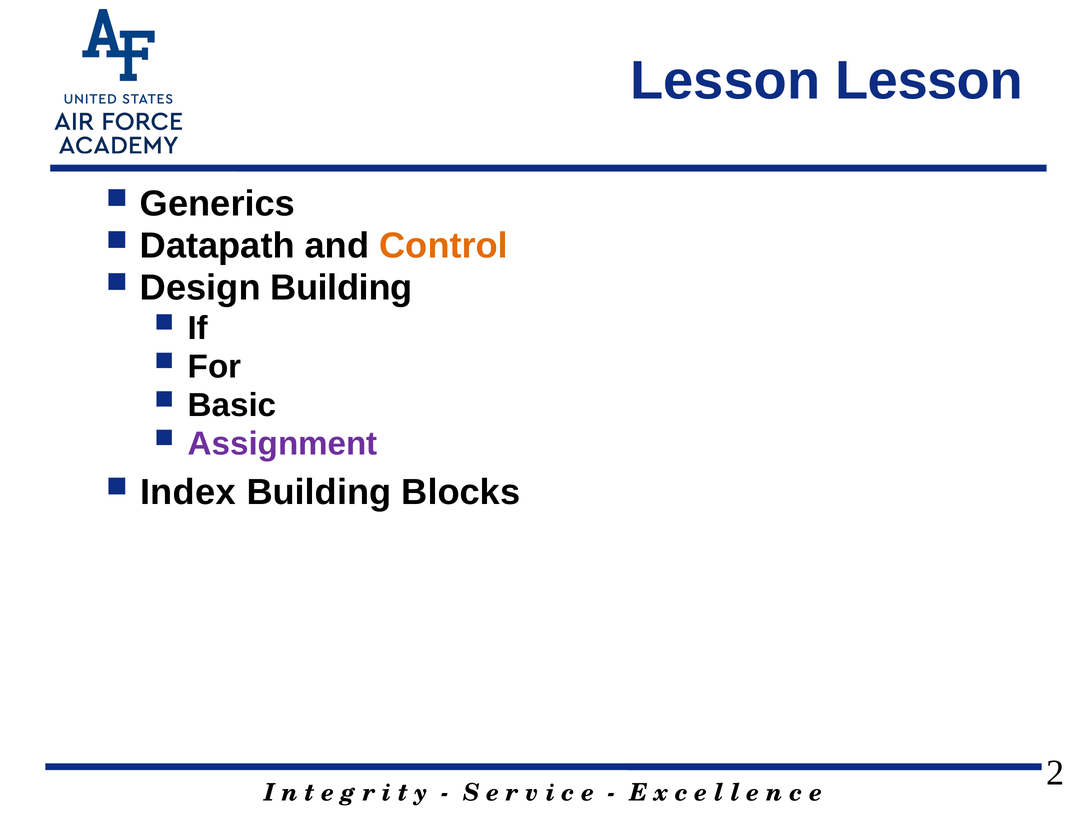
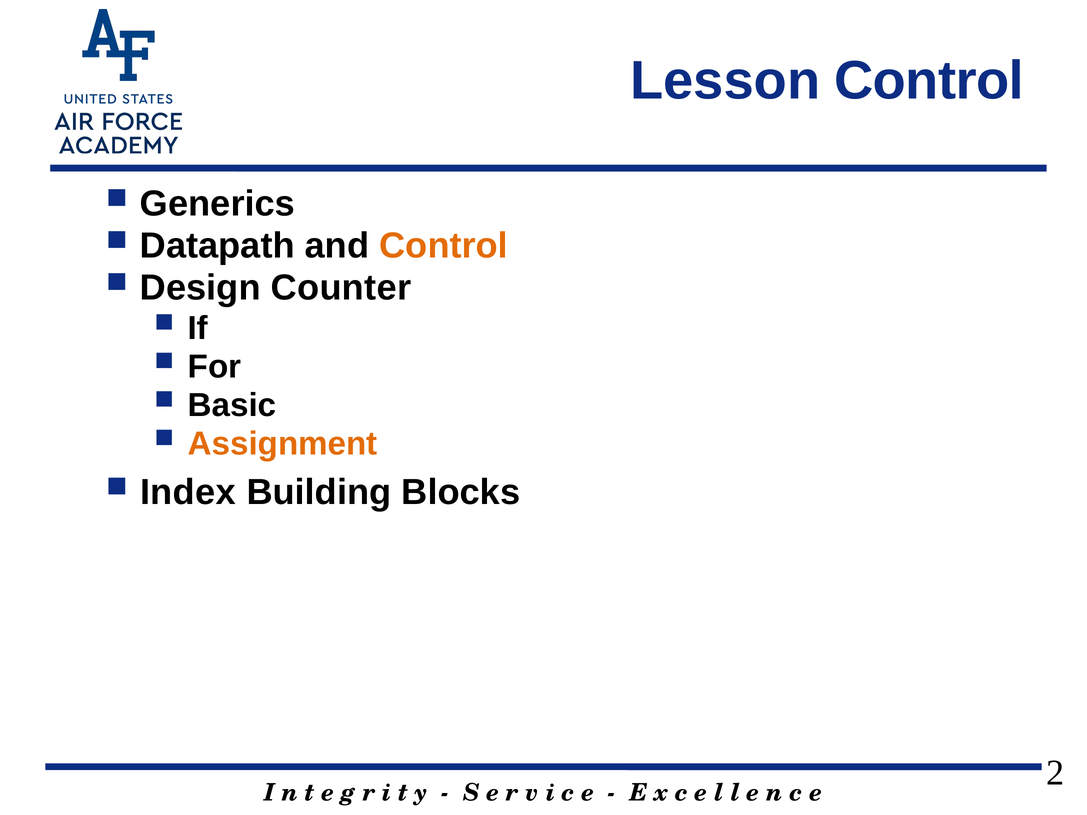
Lesson Lesson: Lesson -> Control
Design Building: Building -> Counter
Assignment colour: purple -> orange
